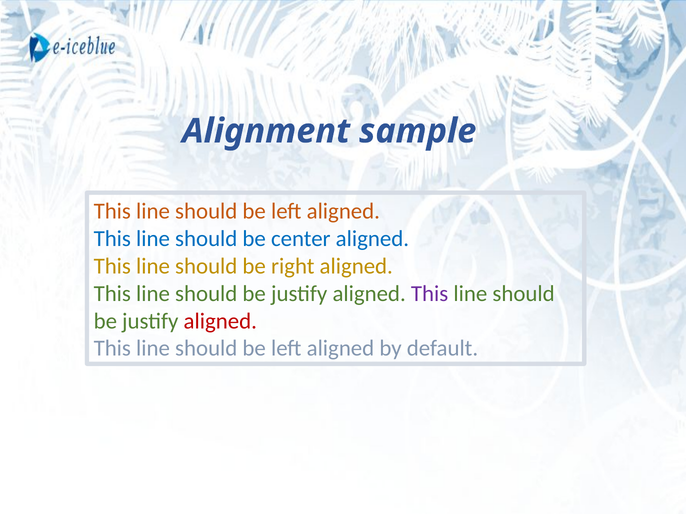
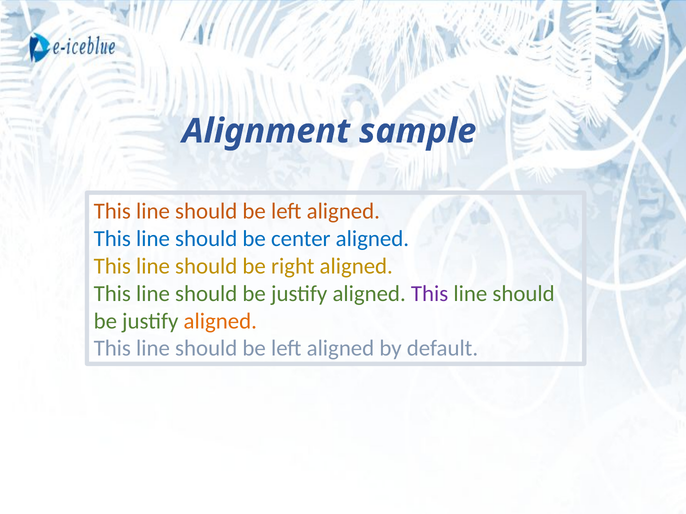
aligned at (220, 321) colour: red -> orange
